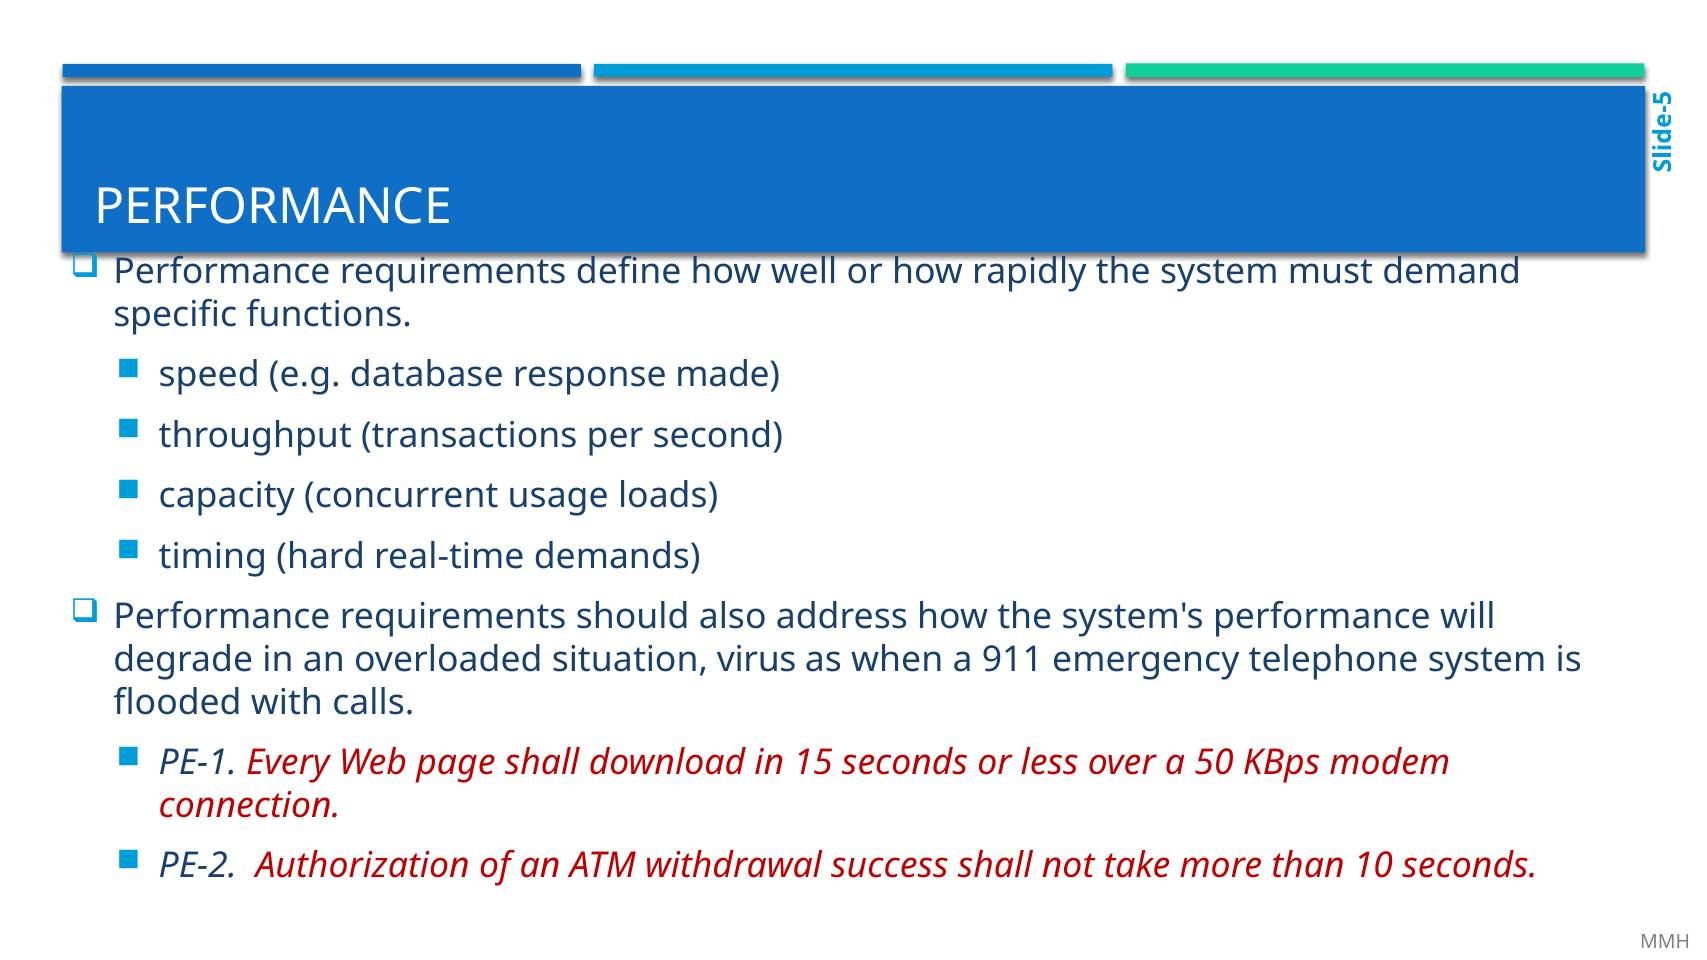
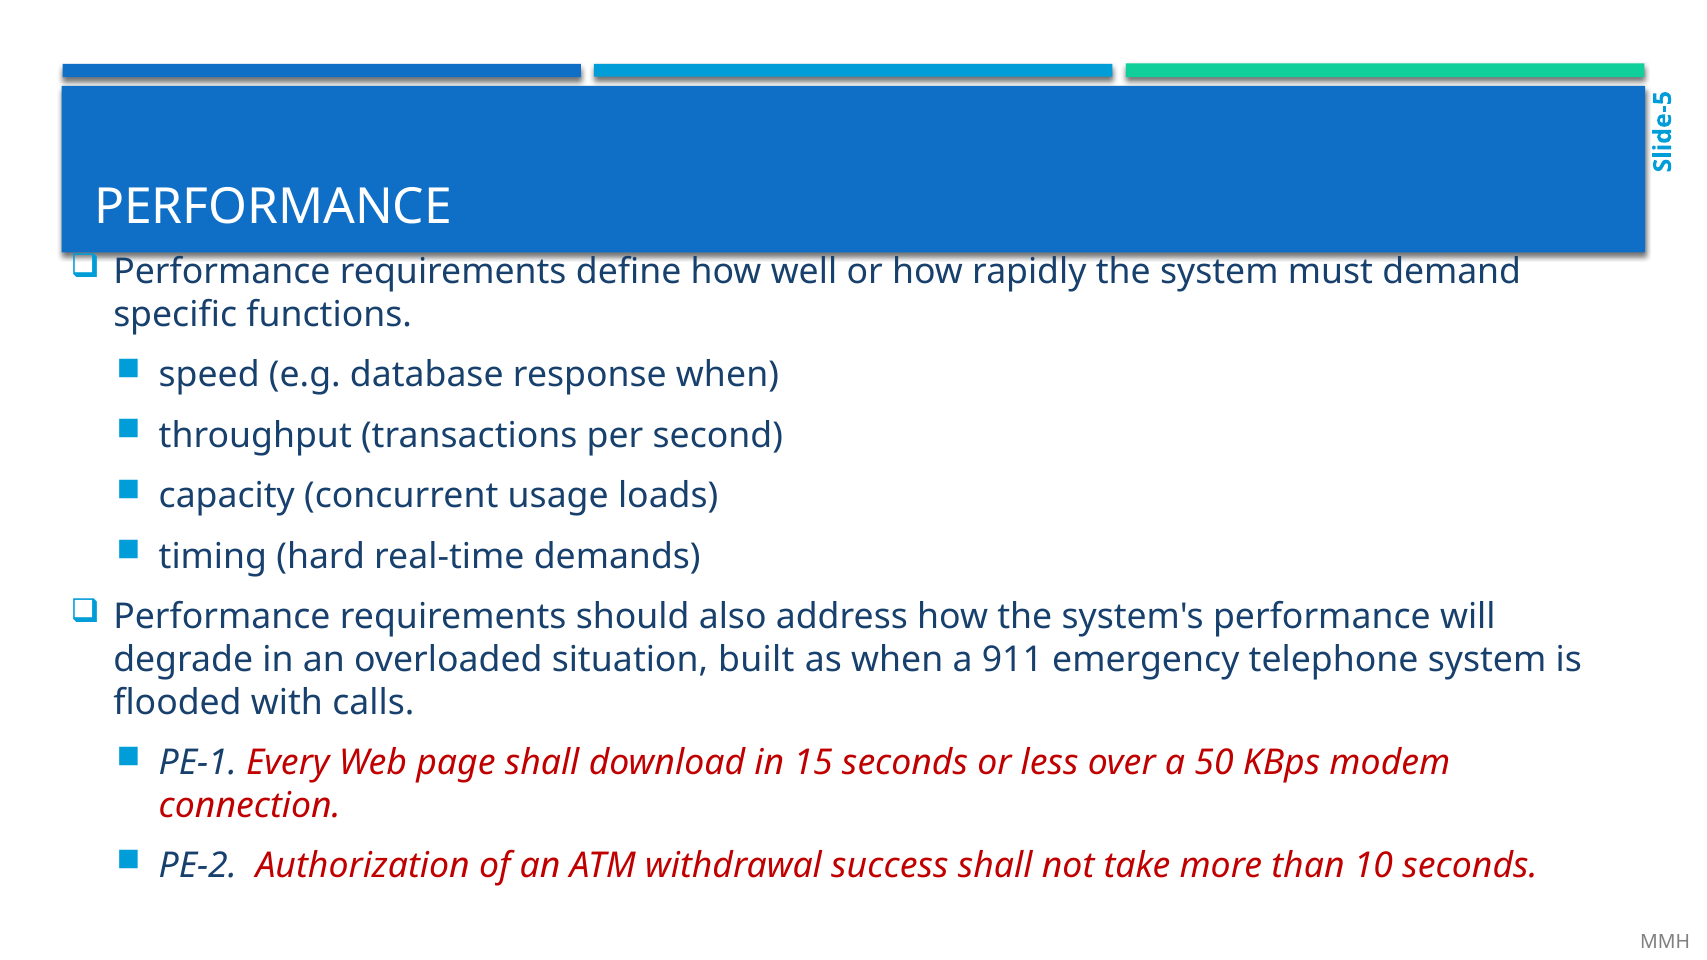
response made: made -> when
virus: virus -> built
